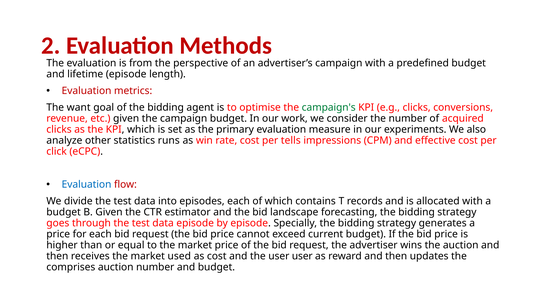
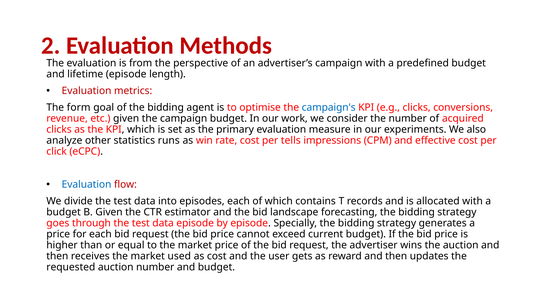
want: want -> form
campaign's colour: green -> blue
user user: user -> gets
comprises: comprises -> requested
